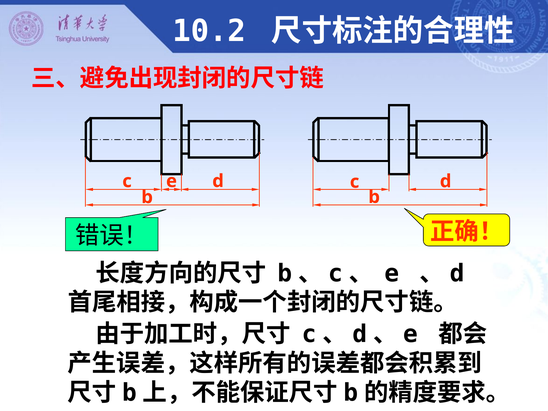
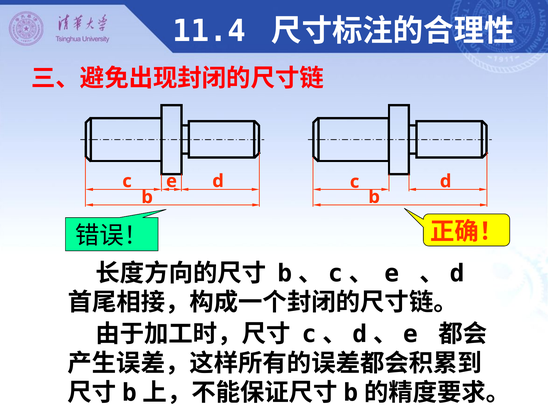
10.2: 10.2 -> 11.4
